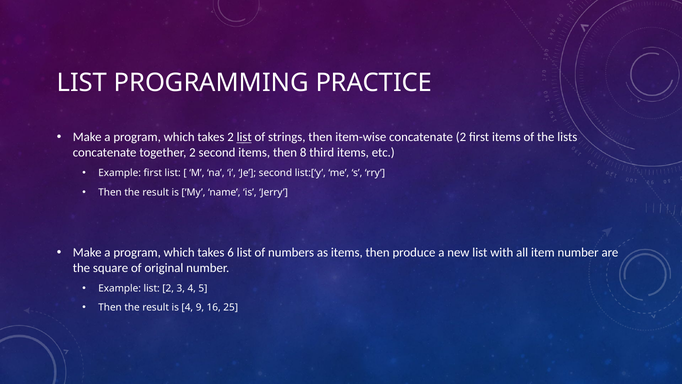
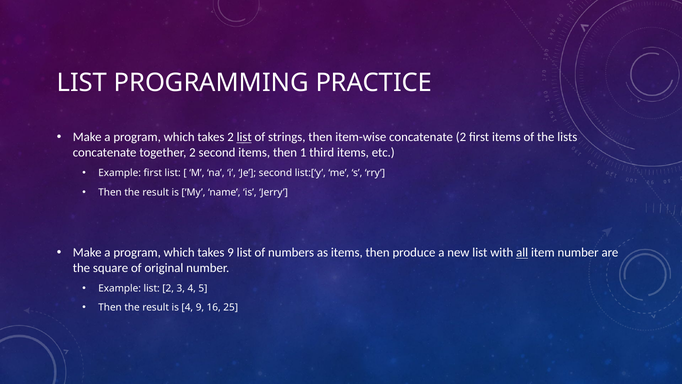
8: 8 -> 1
takes 6: 6 -> 9
all underline: none -> present
